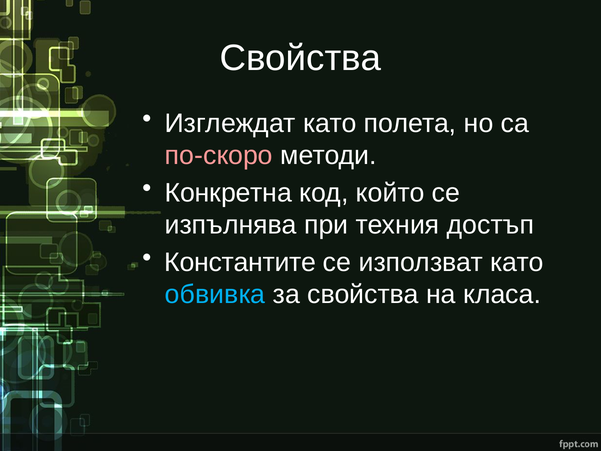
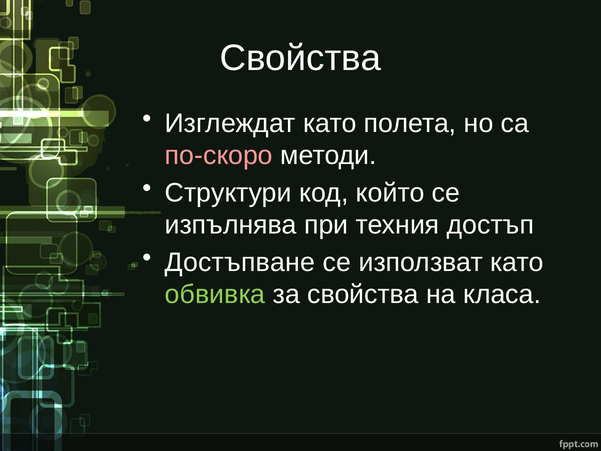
Конкретна: Конкретна -> Структури
Константите: Константите -> Достъпване
обвивка colour: light blue -> light green
